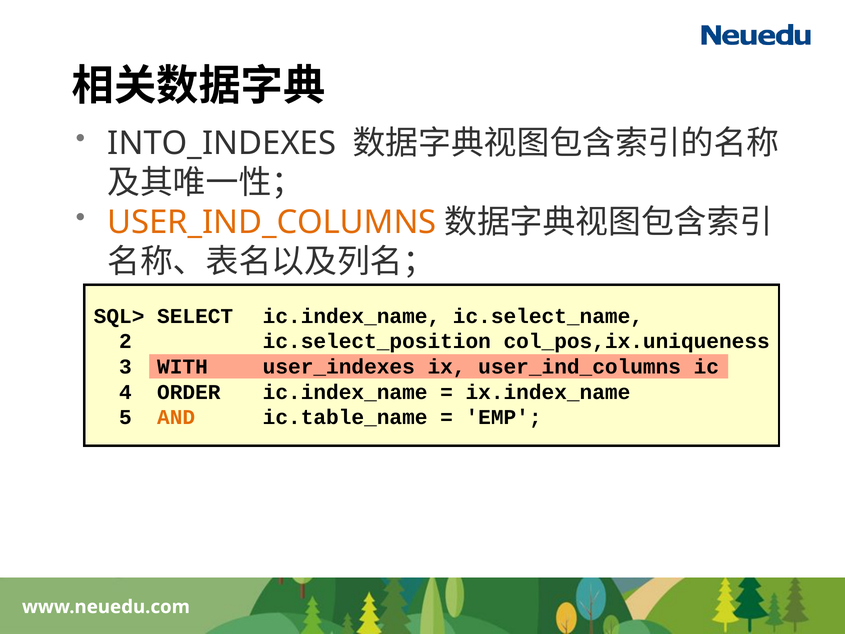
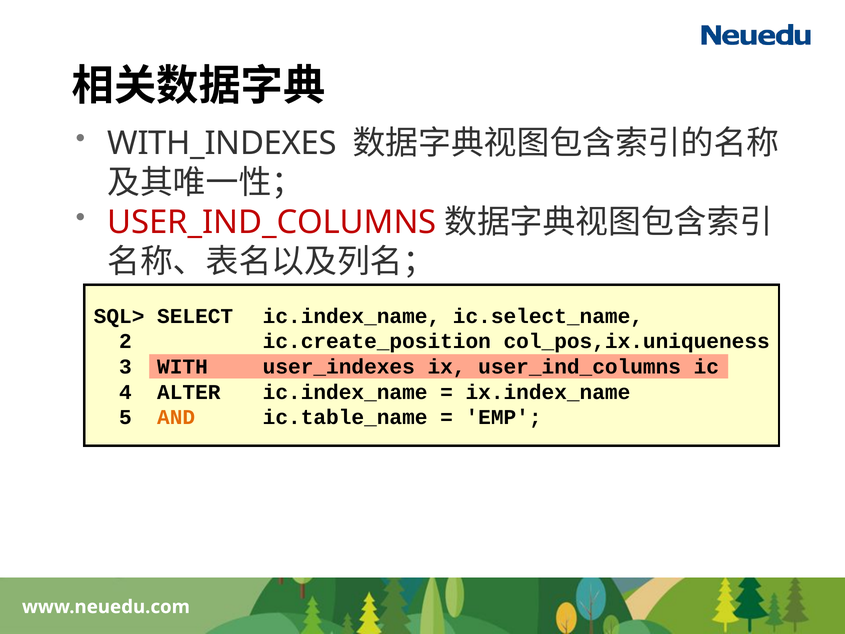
INTO_INDEXES: INTO_INDEXES -> WITH_INDEXES
USER_IND_COLUMNS at (272, 222) colour: orange -> red
ic.select_position: ic.select_position -> ic.create_position
ORDER: ORDER -> ALTER
